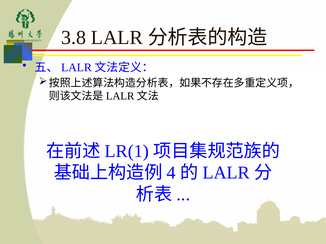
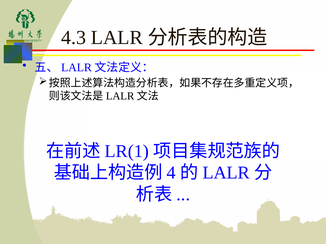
3.8: 3.8 -> 4.3
